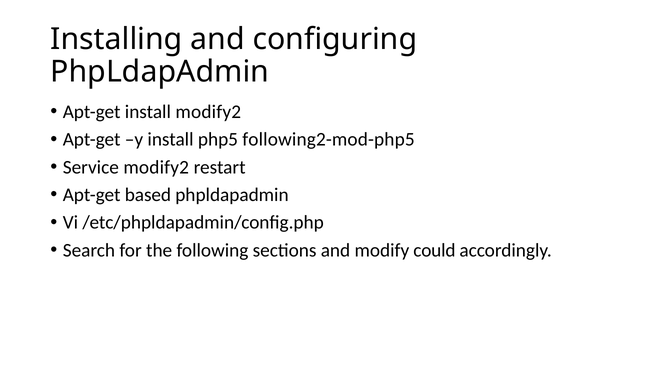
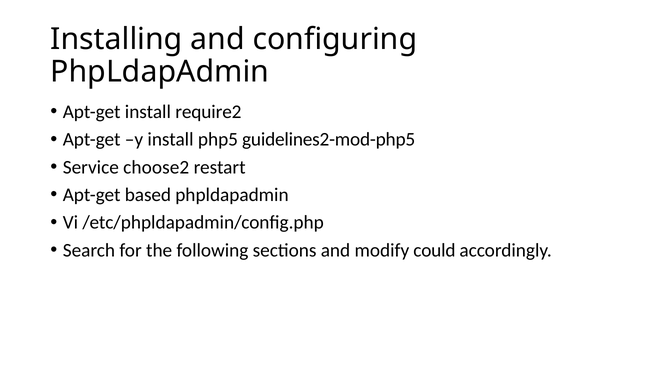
install modify2: modify2 -> require2
following2-mod-php5: following2-mod-php5 -> guidelines2-mod-php5
Service modify2: modify2 -> choose2
